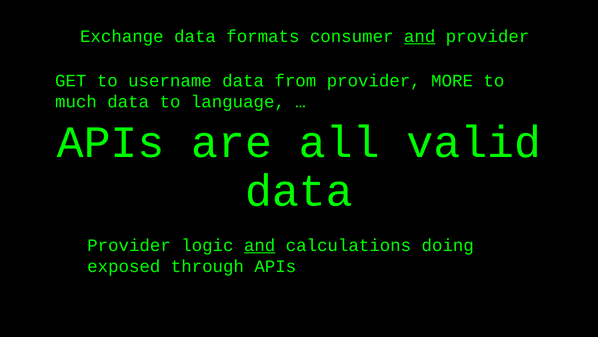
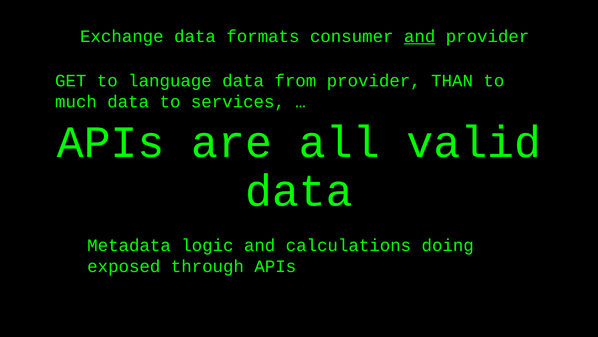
username: username -> language
MORE: MORE -> THAN
language: language -> services
Provider at (129, 245): Provider -> Metadata
and at (260, 245) underline: present -> none
